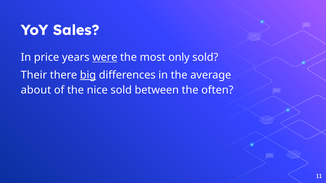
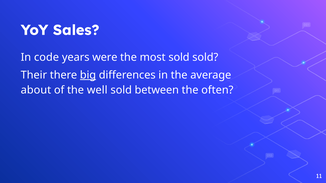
price: price -> code
were underline: present -> none
most only: only -> sold
nice: nice -> well
